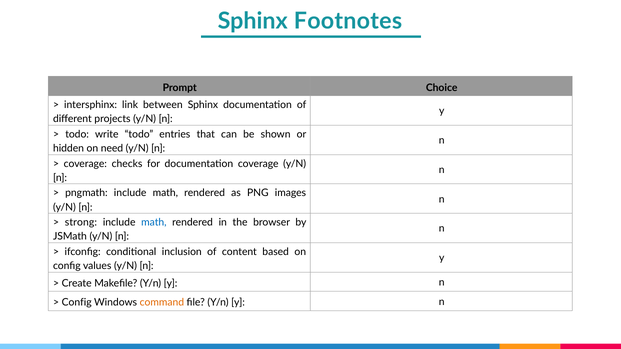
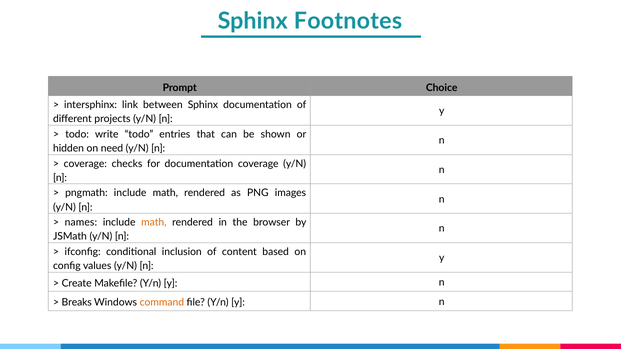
strong: strong -> names
math at (154, 223) colour: blue -> orange
Config at (77, 303): Config -> Breaks
